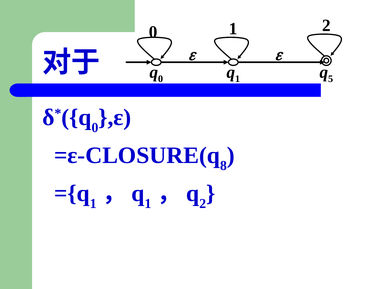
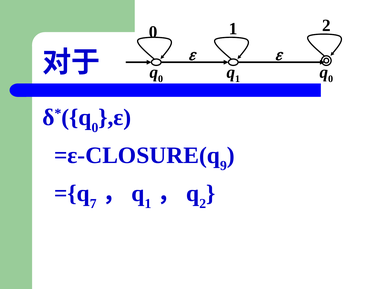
5 at (331, 79): 5 -> 0
8: 8 -> 9
1 at (93, 203): 1 -> 7
